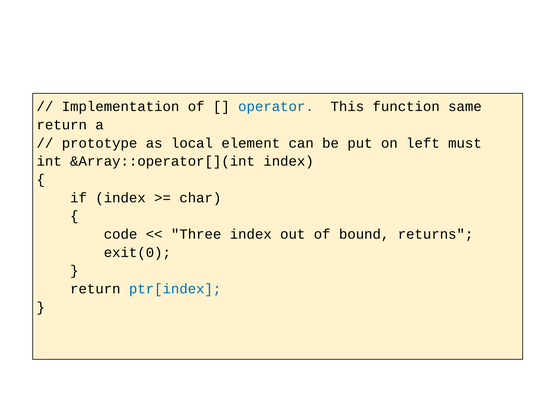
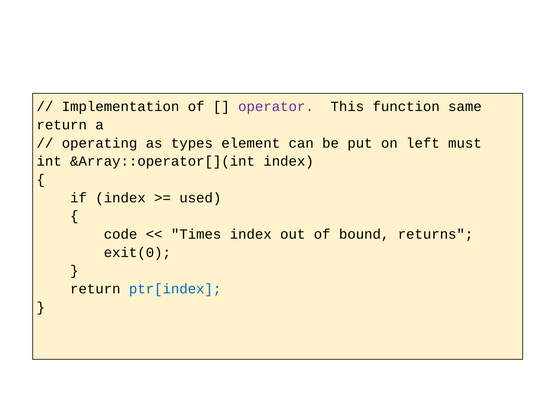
operator colour: blue -> purple
prototype: prototype -> operating
local: local -> types
char: char -> used
Three: Three -> Times
